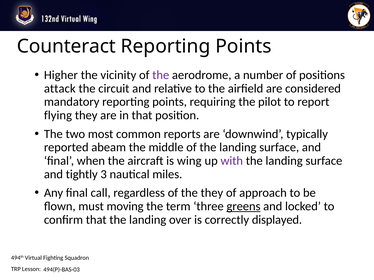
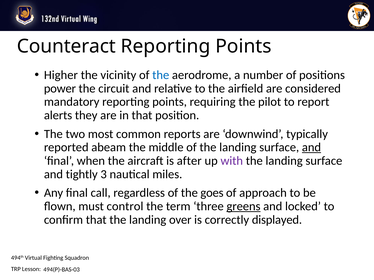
the at (161, 75) colour: purple -> blue
attack: attack -> power
flying: flying -> alerts
and at (311, 148) underline: none -> present
wing: wing -> after
the they: they -> goes
moving: moving -> control
